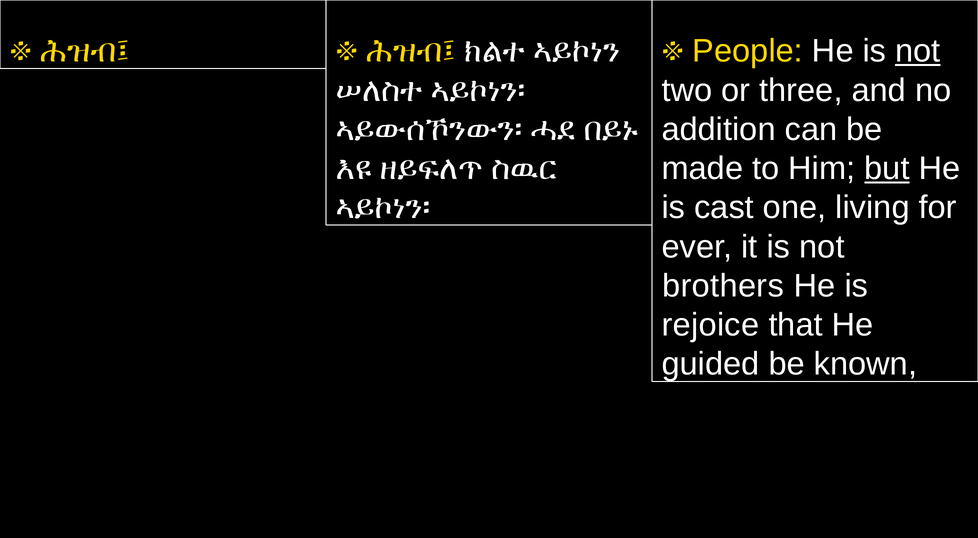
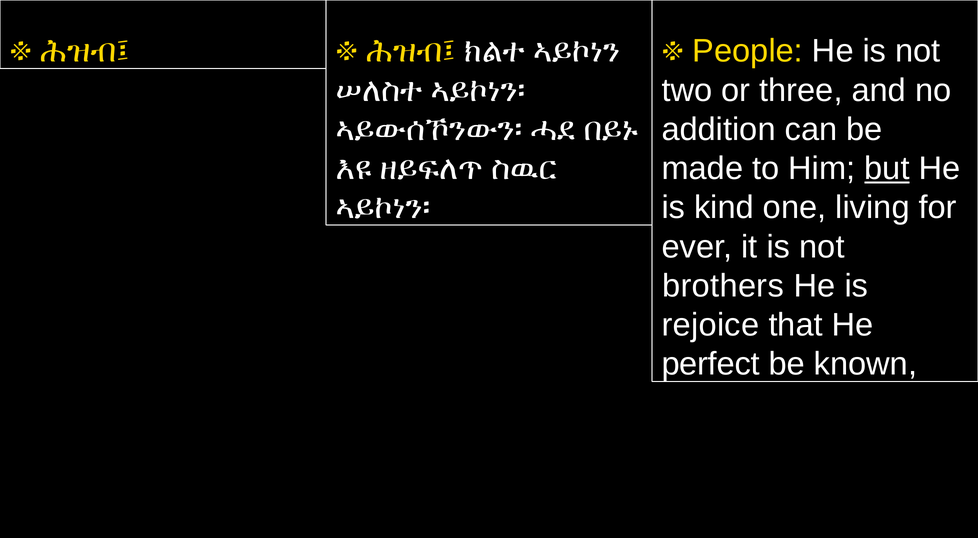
not at (918, 51) underline: present -> none
cast: cast -> kind
guided: guided -> perfect
